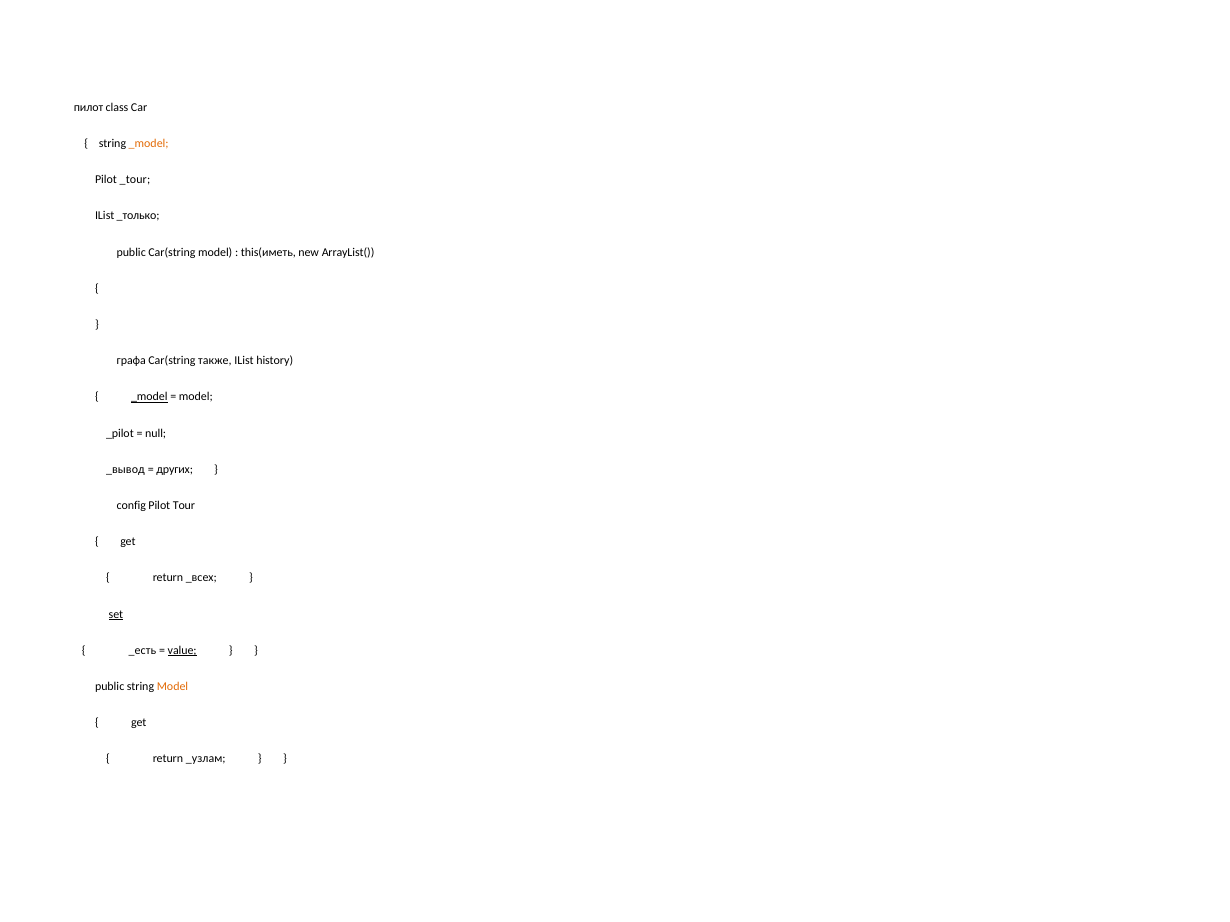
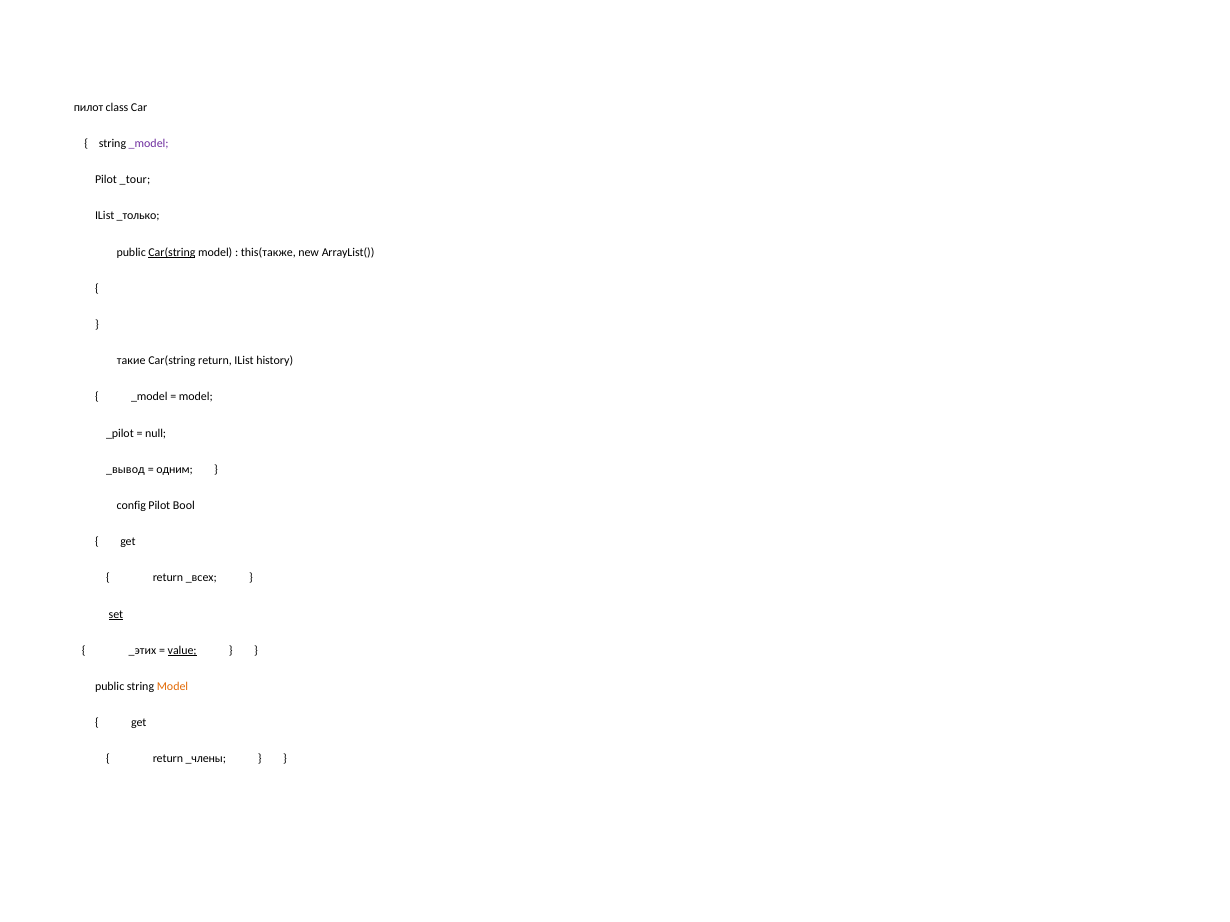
_model at (149, 144) colour: orange -> purple
Car(string at (172, 252) underline: none -> present
this(иметь: this(иметь -> this(также
графа: графа -> такие
Car(string также: также -> return
_model at (149, 397) underline: present -> none
других: других -> одним
Tour: Tour -> Bool
_есть: _есть -> _этих
_узлам: _узлам -> _члены
